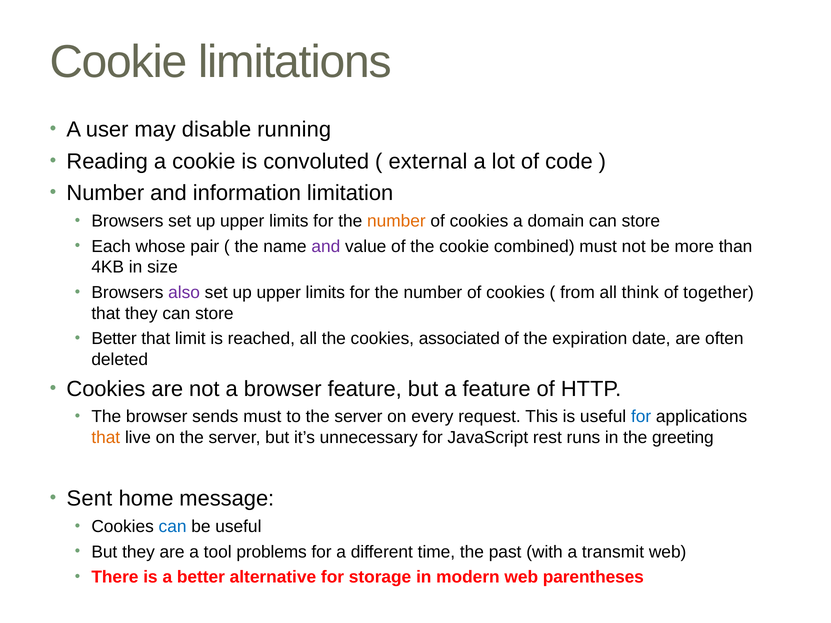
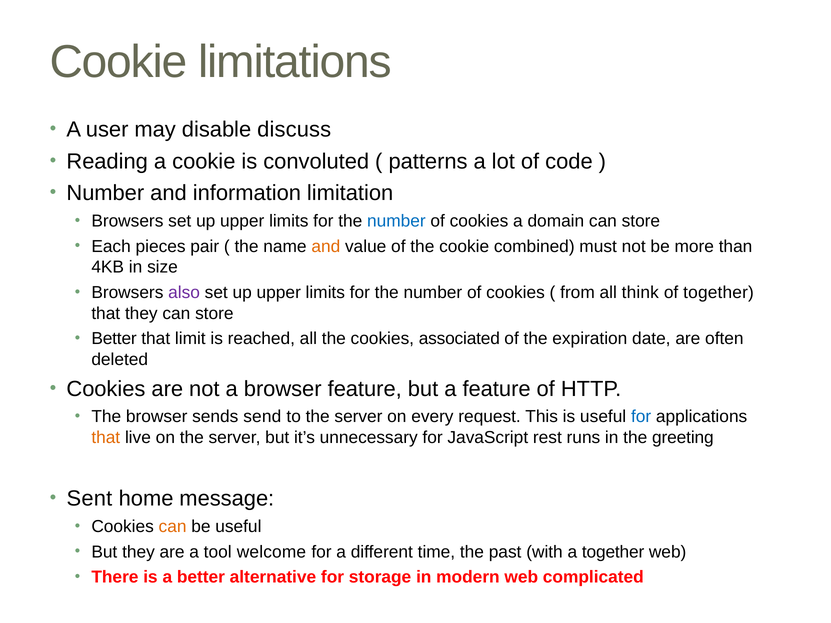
running: running -> discuss
external: external -> patterns
number at (396, 221) colour: orange -> blue
whose: whose -> pieces
and at (326, 247) colour: purple -> orange
sends must: must -> send
can at (173, 527) colour: blue -> orange
problems: problems -> welcome
a transmit: transmit -> together
parentheses: parentheses -> complicated
